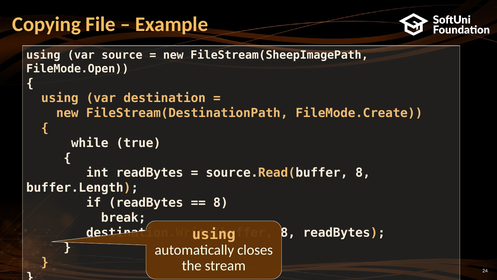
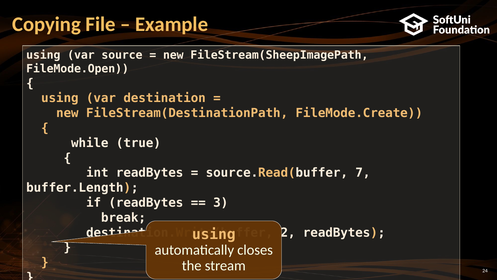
source.Read(buffer 8: 8 -> 7
8 at (221, 202): 8 -> 3
8 at (288, 232): 8 -> 2
